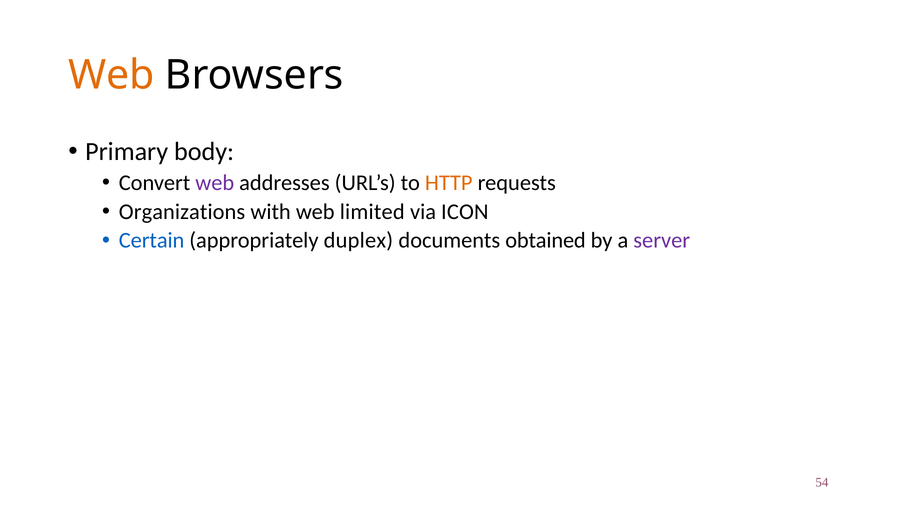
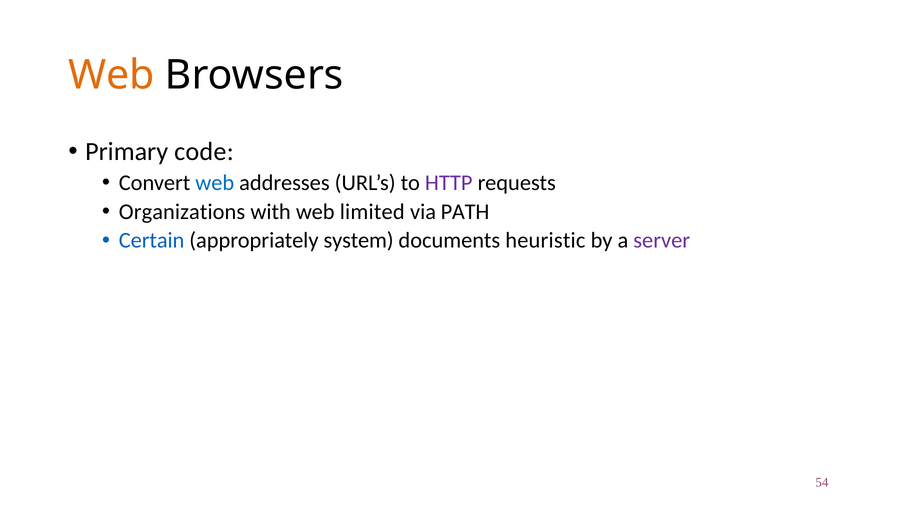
body: body -> code
web at (215, 183) colour: purple -> blue
HTTP colour: orange -> purple
ICON: ICON -> PATH
duplex: duplex -> system
obtained: obtained -> heuristic
